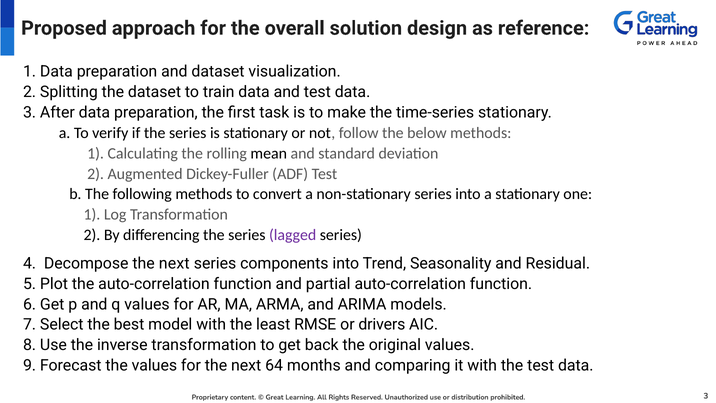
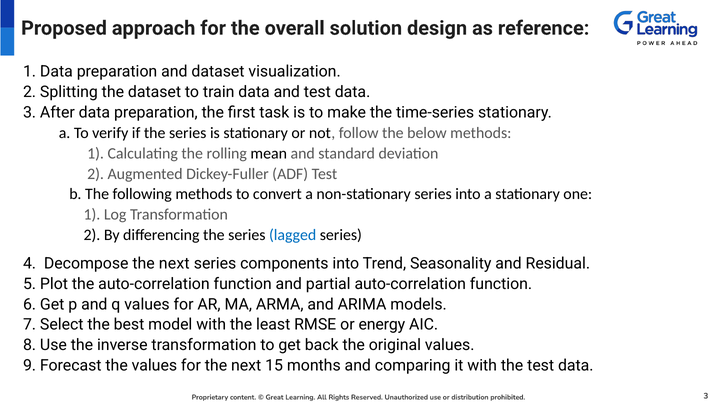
lagged colour: purple -> blue
drivers: drivers -> energy
64: 64 -> 15
